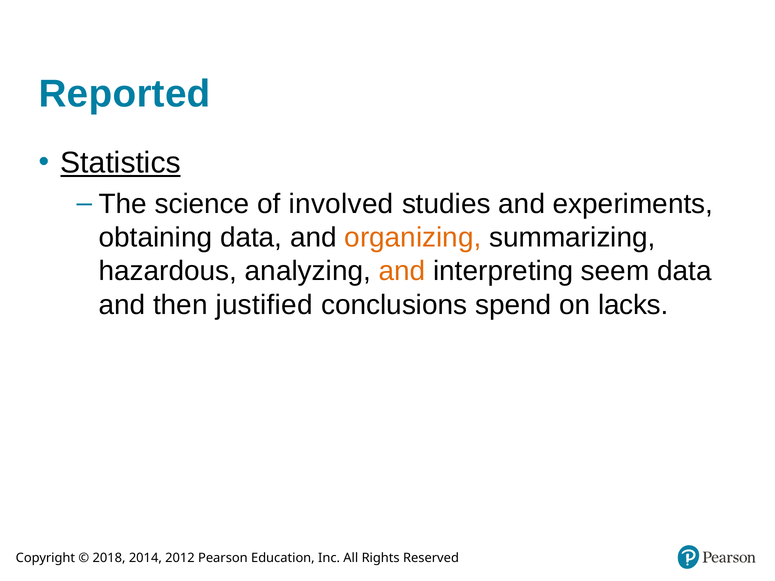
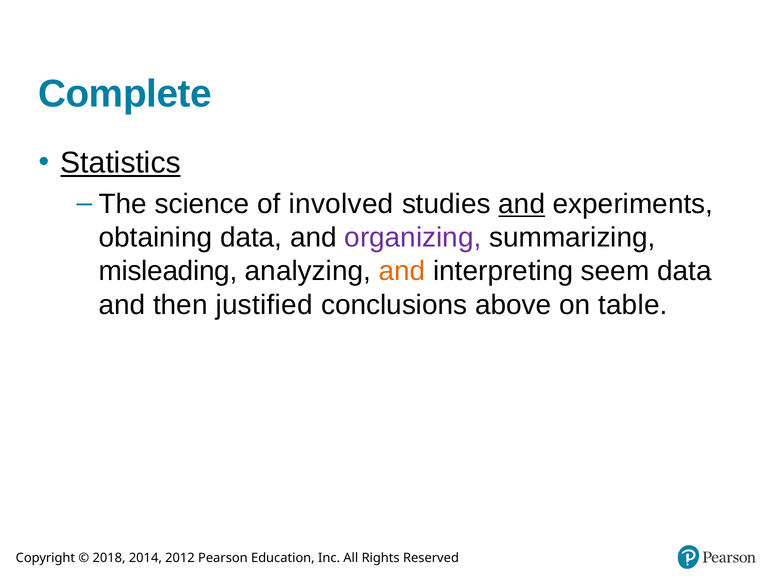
Reported: Reported -> Complete
and at (522, 204) underline: none -> present
organizing colour: orange -> purple
hazardous: hazardous -> misleading
spend: spend -> above
lacks: lacks -> table
